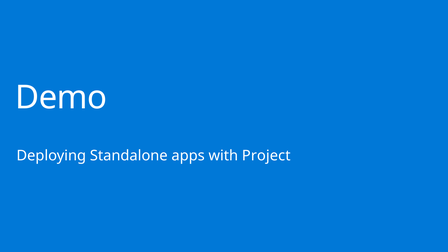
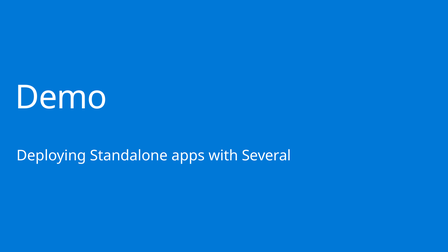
Project: Project -> Several
